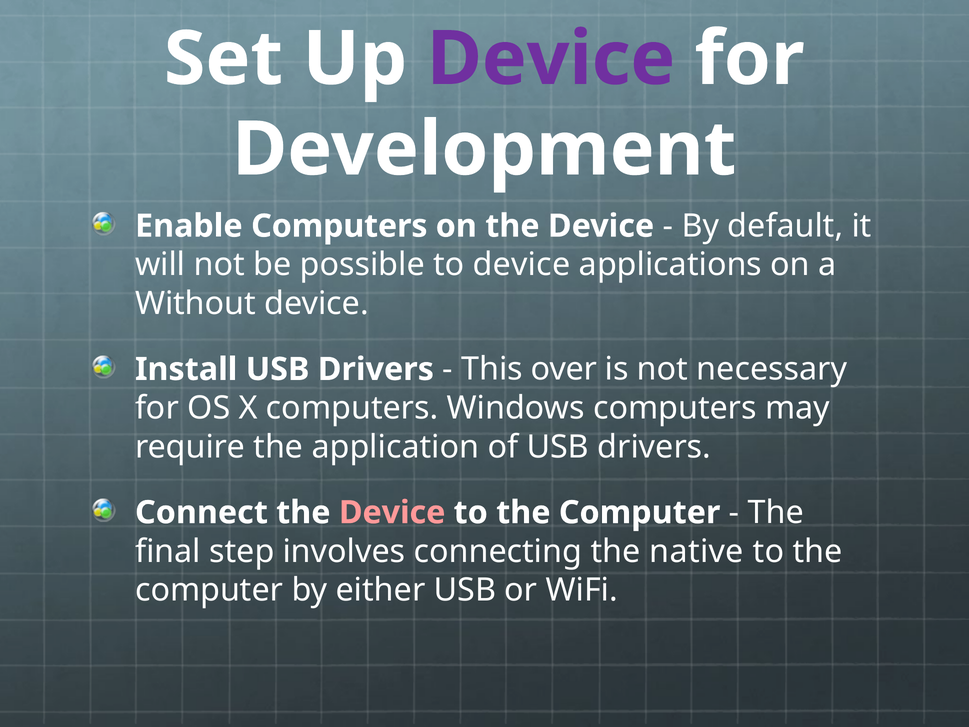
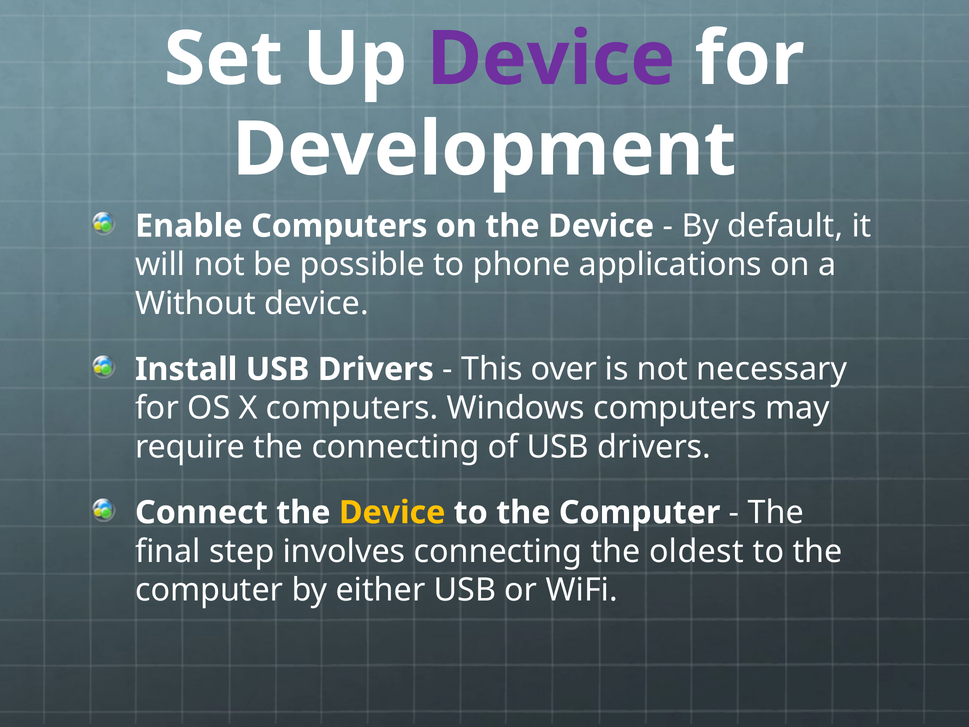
to device: device -> phone
the application: application -> connecting
Device at (392, 512) colour: pink -> yellow
native: native -> oldest
